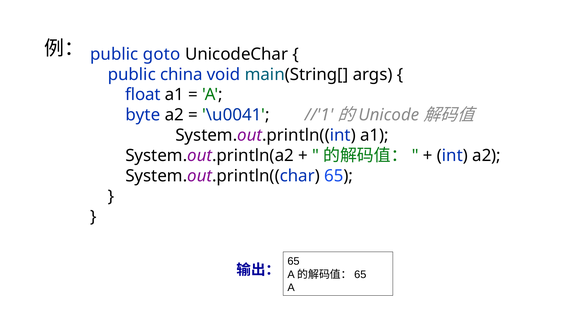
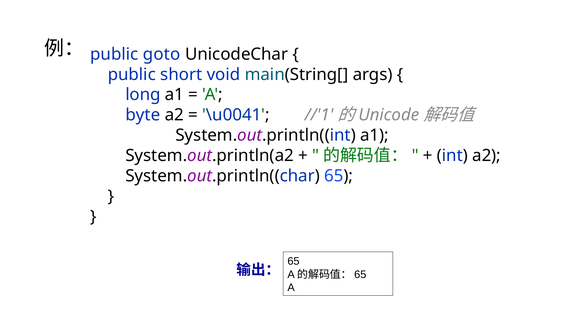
china: china -> short
float: float -> long
